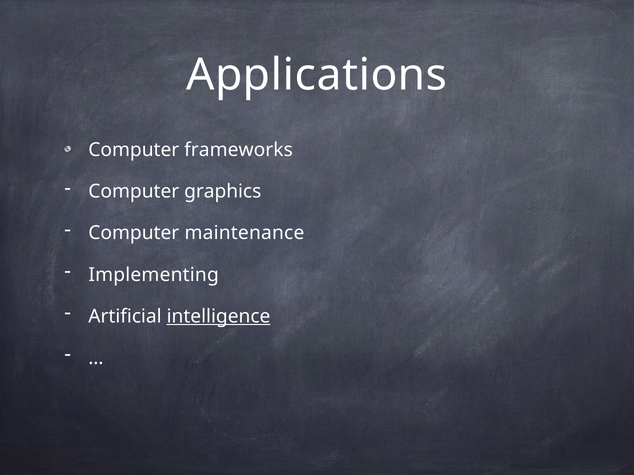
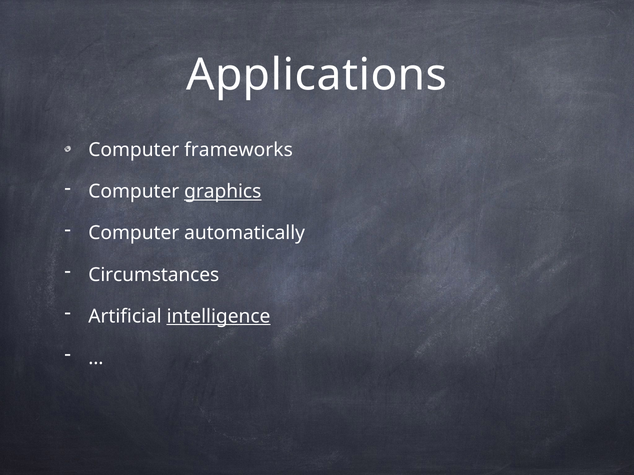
graphics underline: none -> present
maintenance: maintenance -> automatically
Implementing: Implementing -> Circumstances
